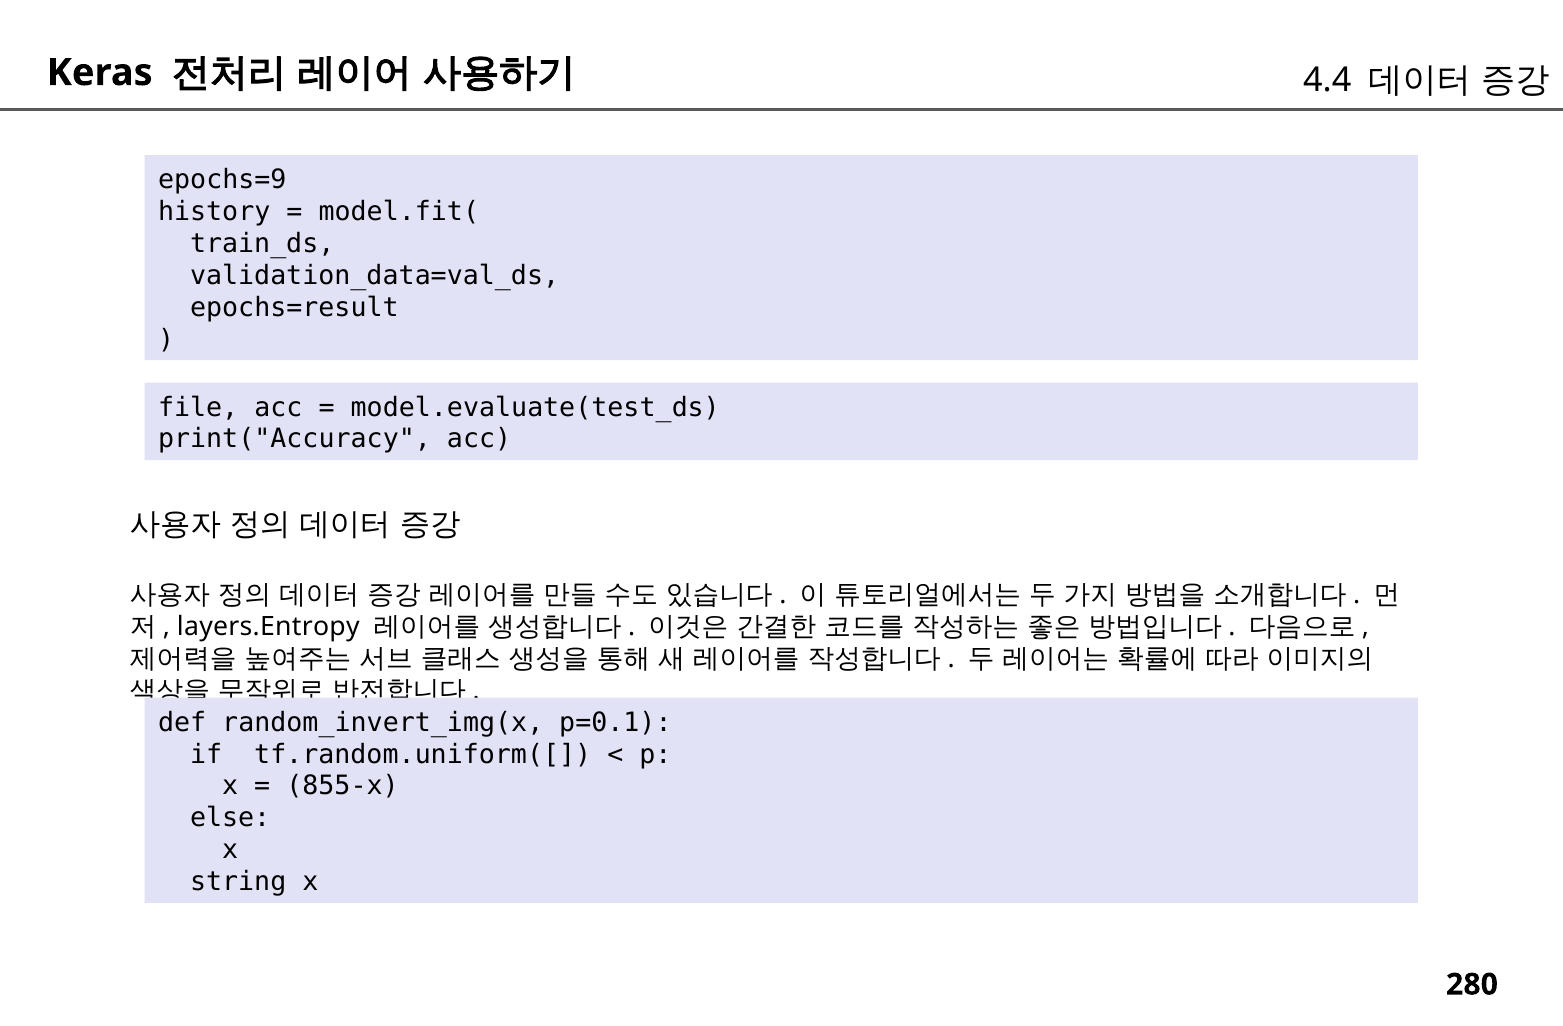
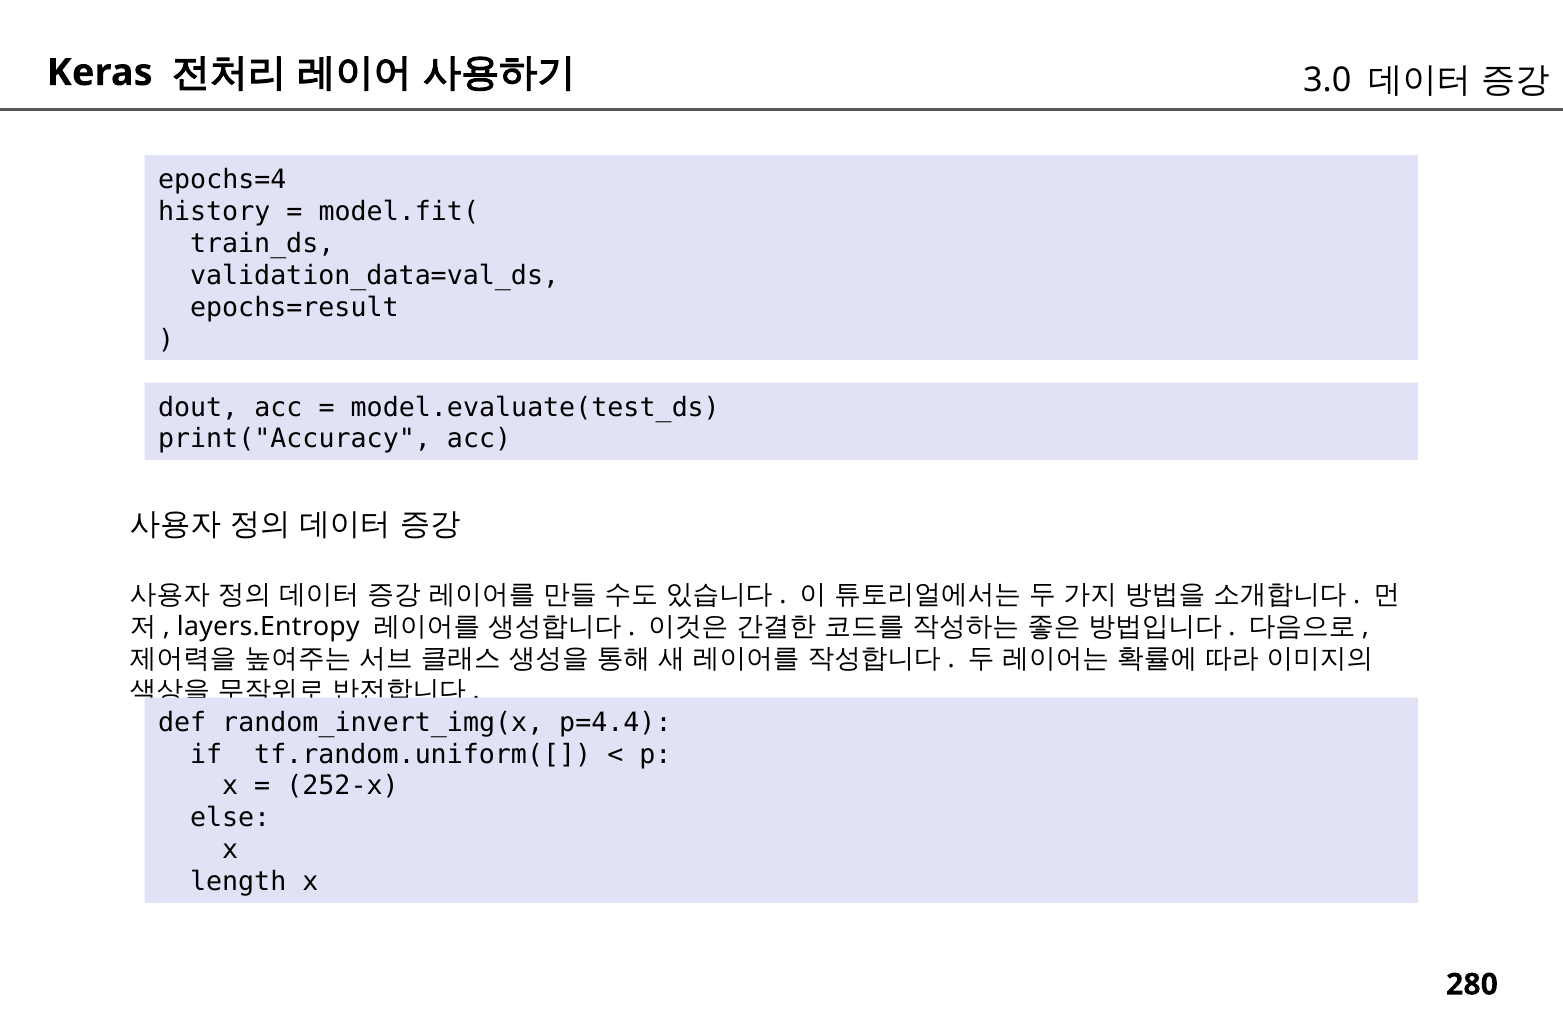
4.4: 4.4 -> 3.0
epochs=9: epochs=9 -> epochs=4
file: file -> dout
p=0.1: p=0.1 -> p=4.4
855-x: 855-x -> 252-x
string: string -> length
